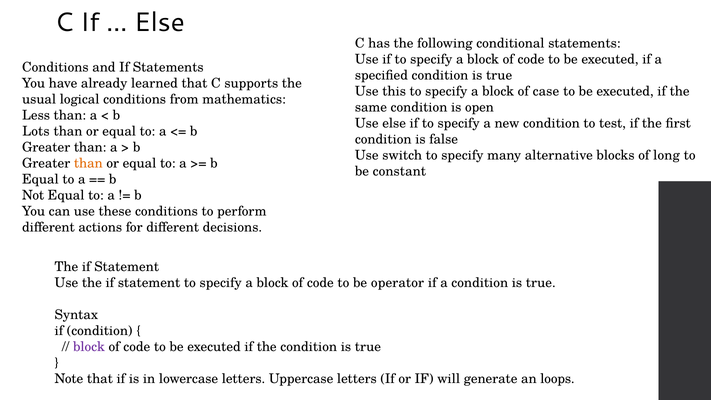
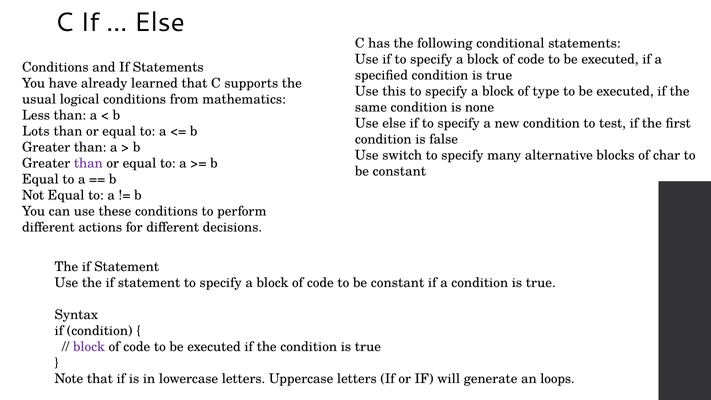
case: case -> type
open: open -> none
long: long -> char
than at (88, 163) colour: orange -> purple
code to be operator: operator -> constant
